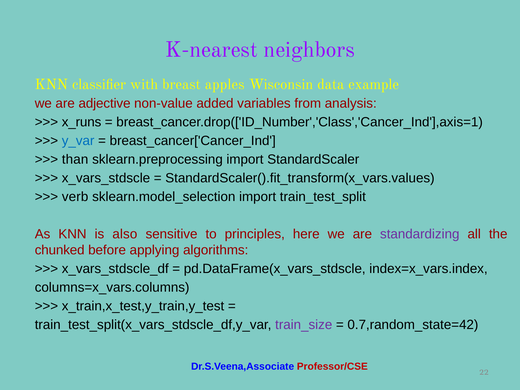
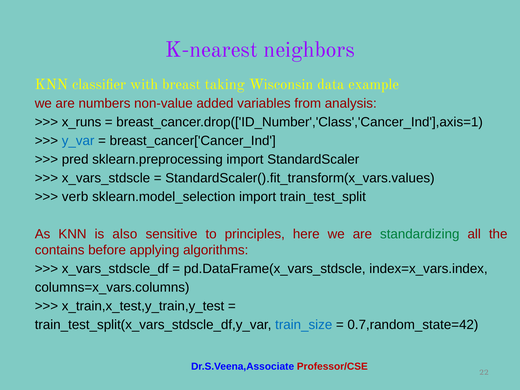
apples: apples -> taking
adjective: adjective -> numbers
than: than -> pred
standardizing colour: purple -> green
chunked: chunked -> contains
train_size colour: purple -> blue
